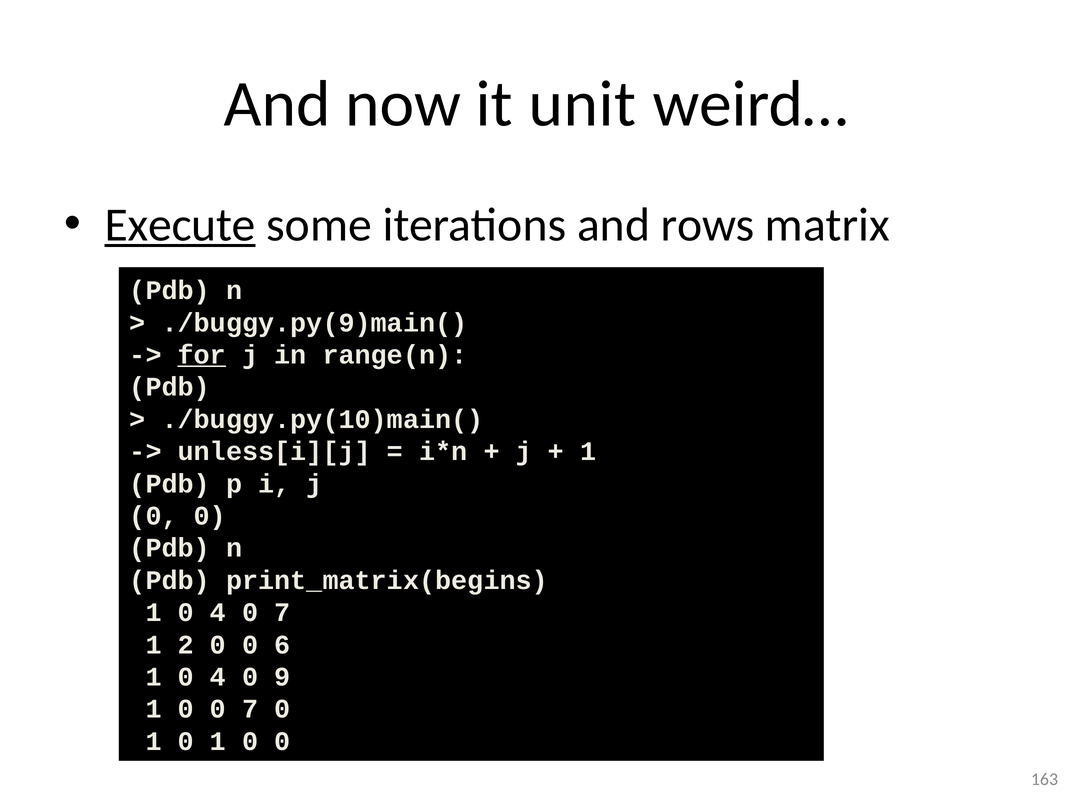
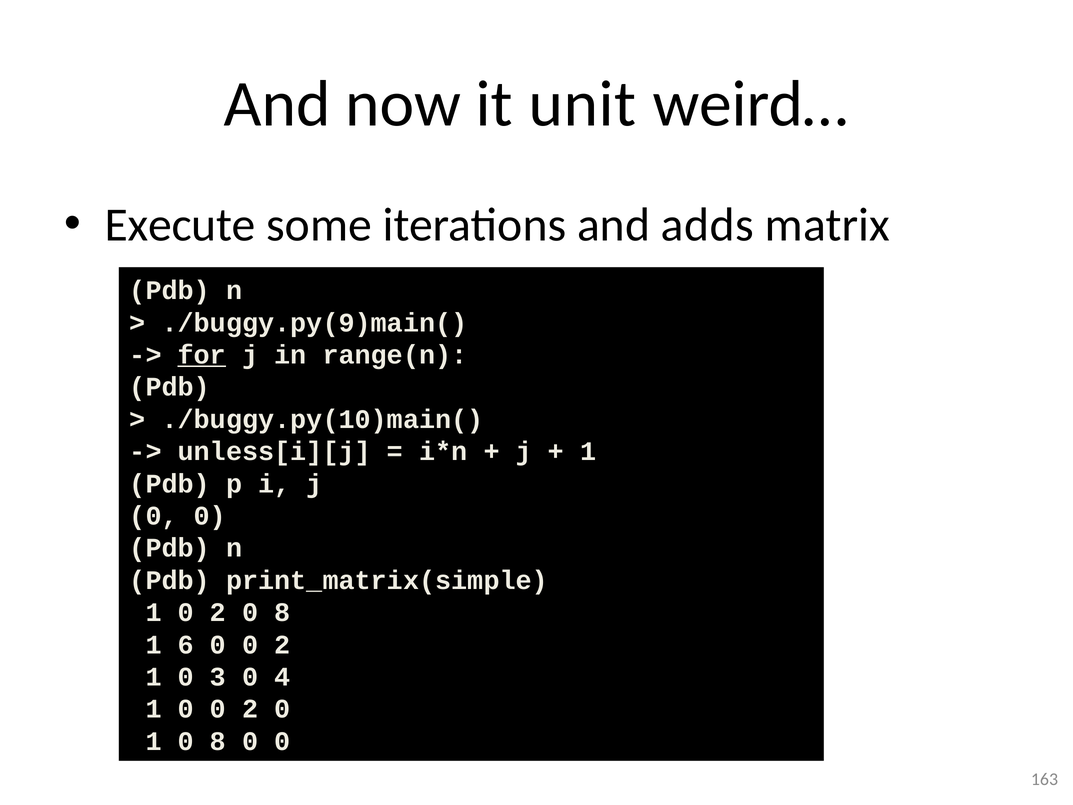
Execute underline: present -> none
rows: rows -> adds
print_matrix(begins: print_matrix(begins -> print_matrix(simple
4 at (218, 612): 4 -> 2
7 at (282, 612): 7 -> 8
2: 2 -> 6
6 at (282, 644): 6 -> 2
4 at (218, 677): 4 -> 3
9: 9 -> 4
1 0 0 7: 7 -> 2
1 0 1: 1 -> 8
